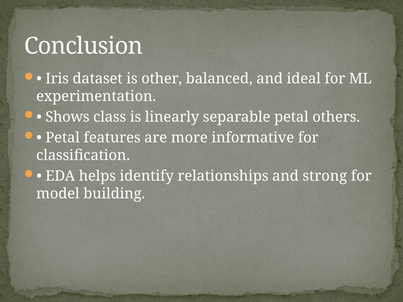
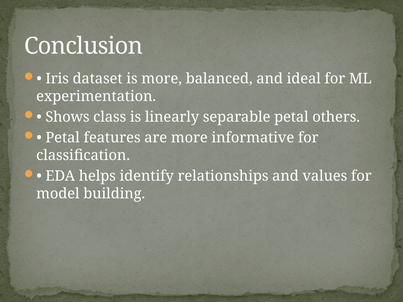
is other: other -> more
strong: strong -> values
